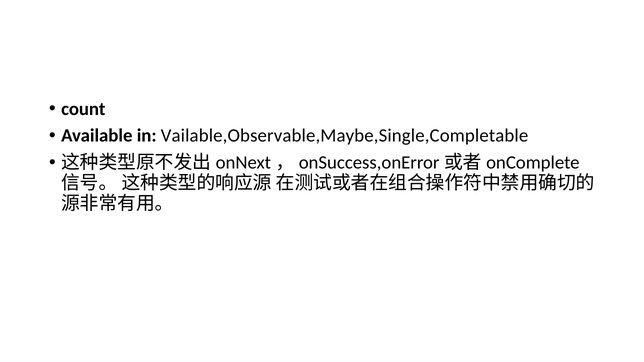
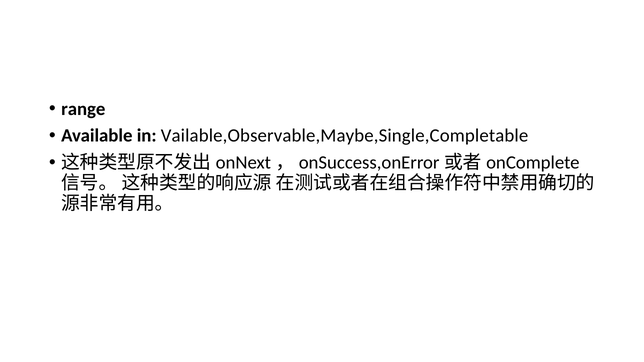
count: count -> range
